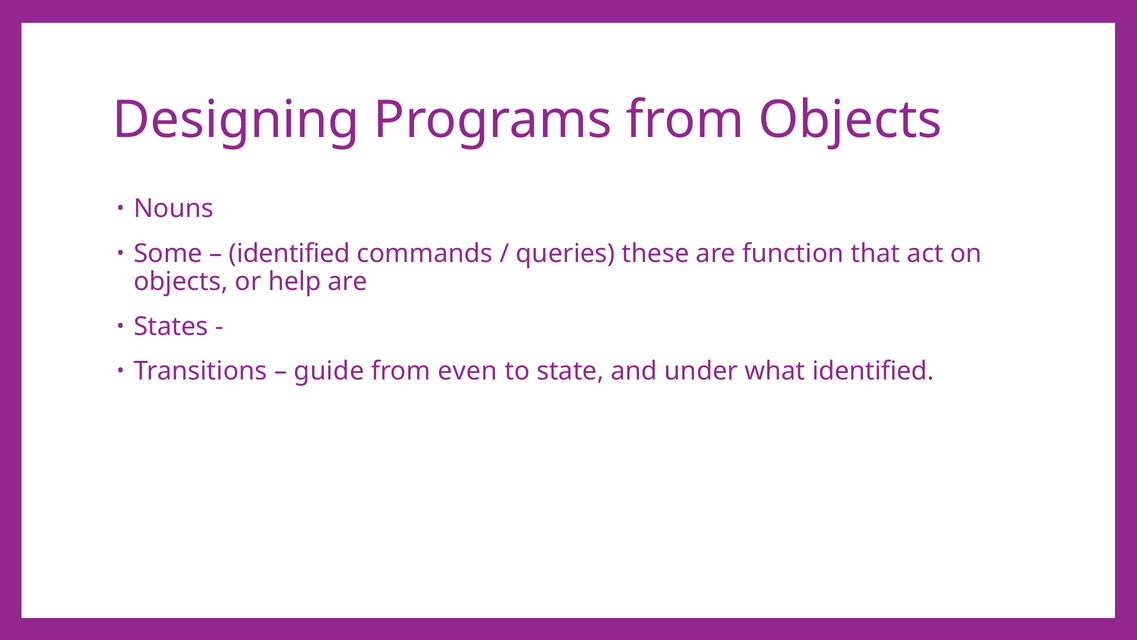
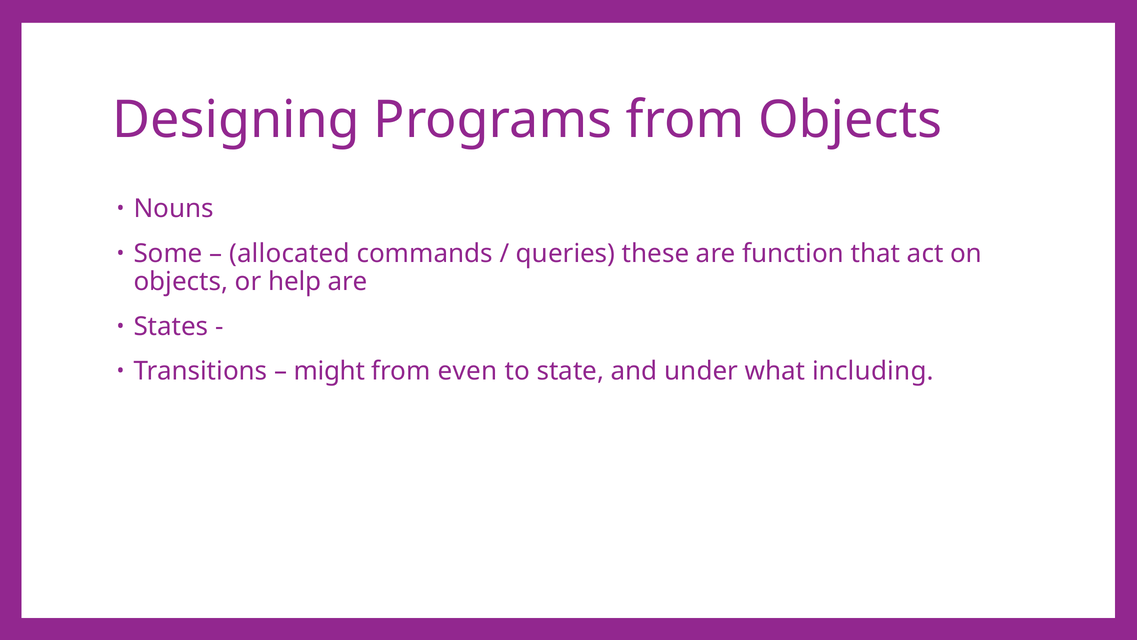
identified at (290, 253): identified -> allocated
guide: guide -> might
what identified: identified -> including
